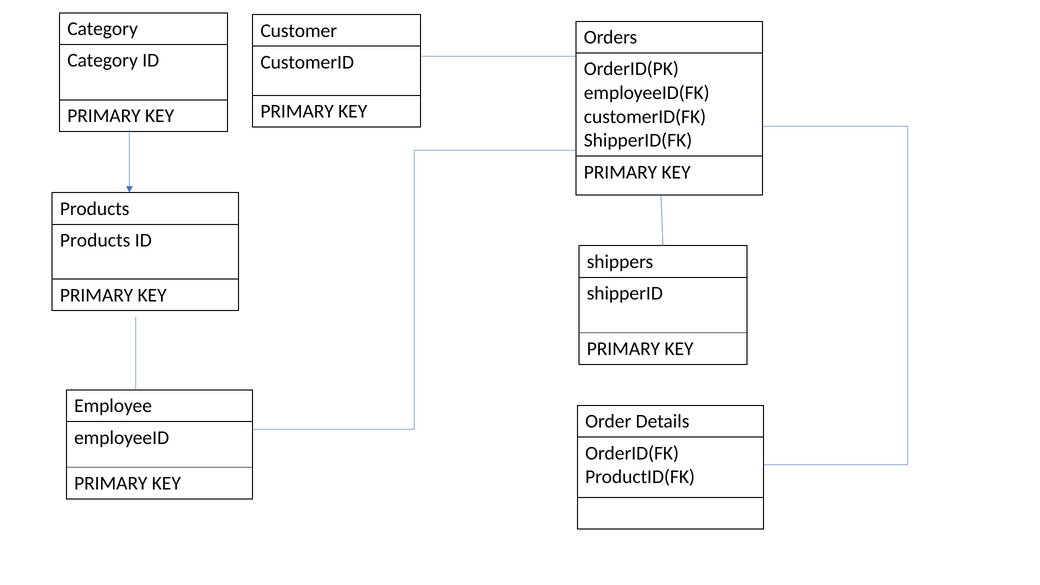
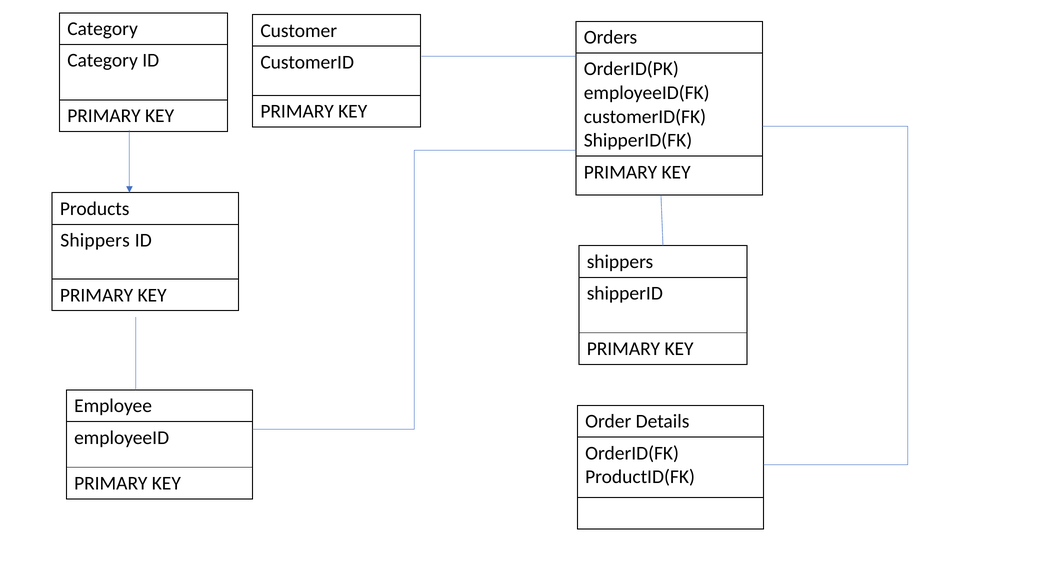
Products at (95, 240): Products -> Shippers
